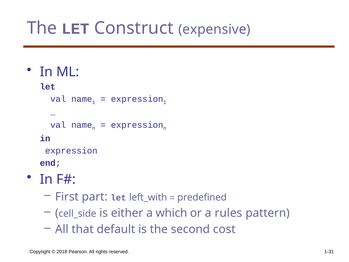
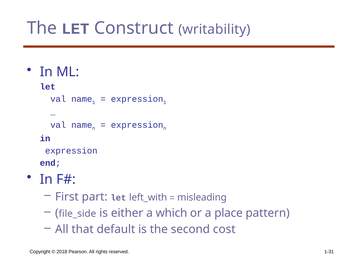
expensive: expensive -> writability
predefined: predefined -> misleading
cell_side: cell_side -> file_side
rules: rules -> place
